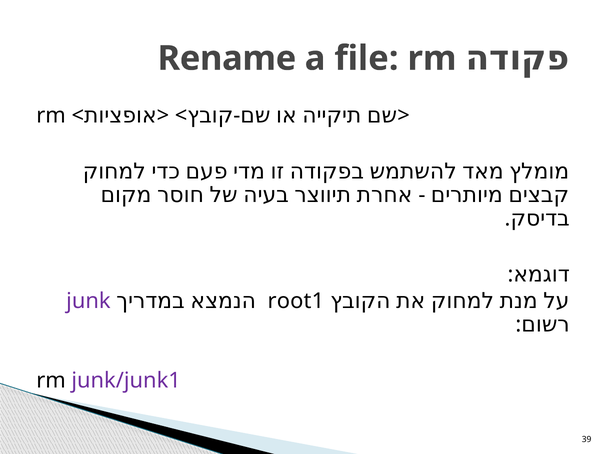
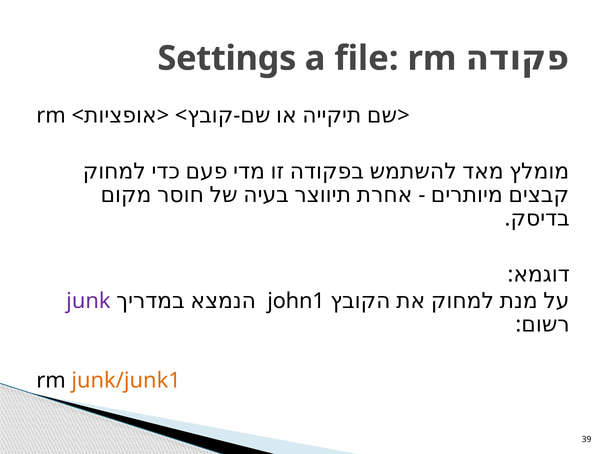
Rename: Rename -> Settings
root1: root1 -> john1
junk/junk1 colour: purple -> orange
